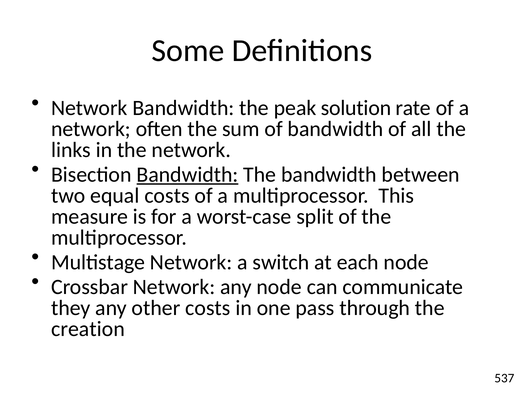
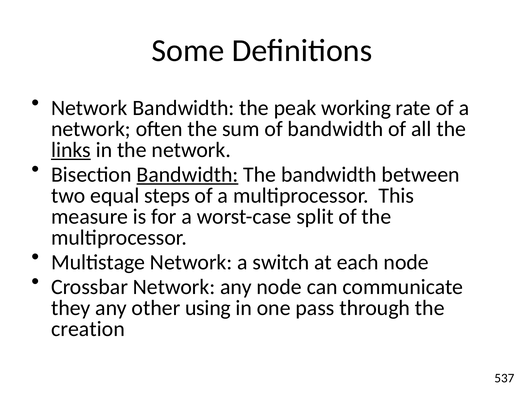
solution: solution -> working
links underline: none -> present
equal costs: costs -> steps
other costs: costs -> using
